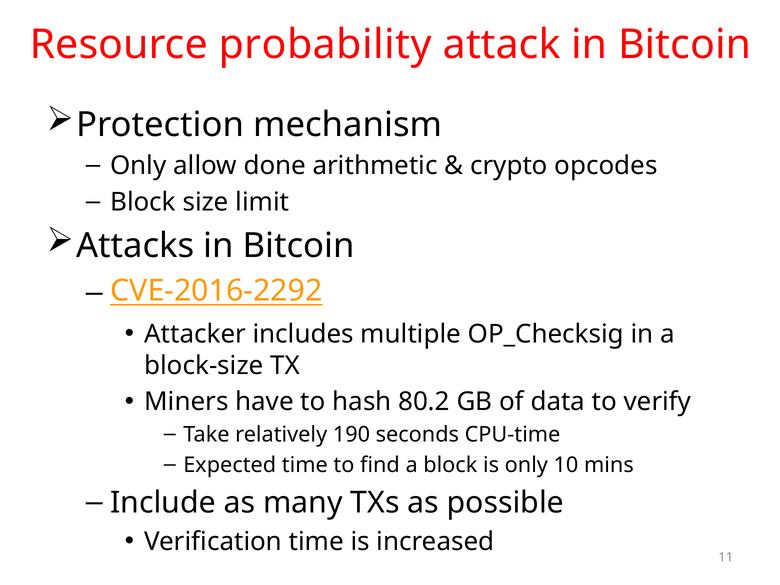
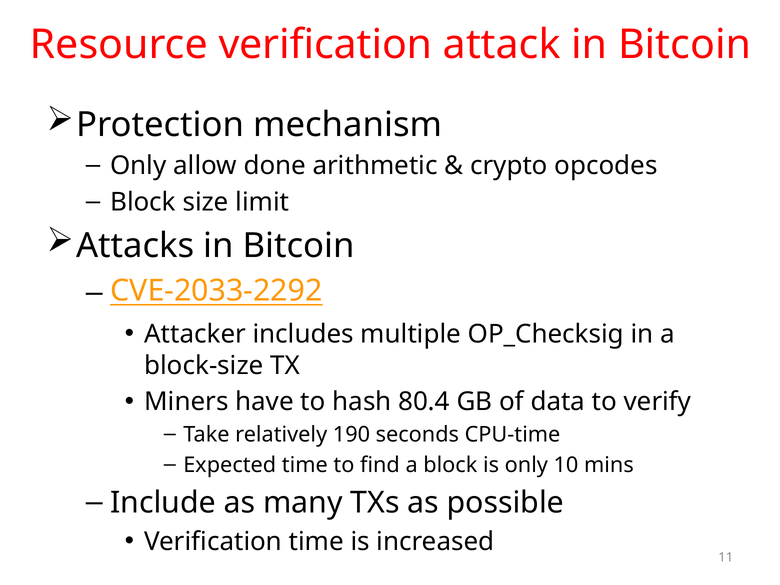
Resource probability: probability -> verification
CVE-2016-2292: CVE-2016-2292 -> CVE-2033-2292
80.2: 80.2 -> 80.4
